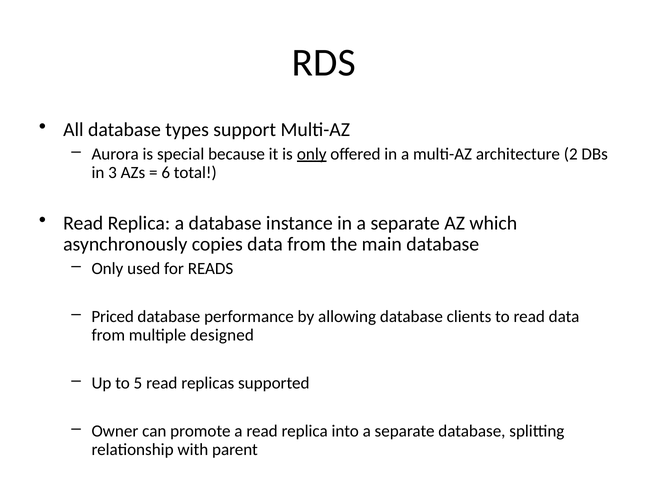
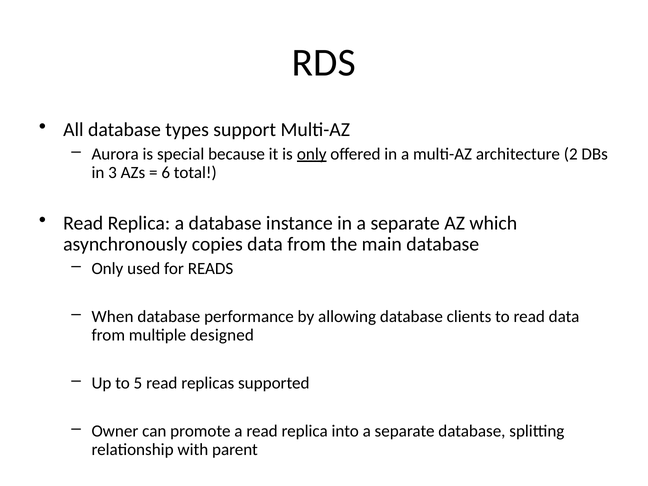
Priced: Priced -> When
